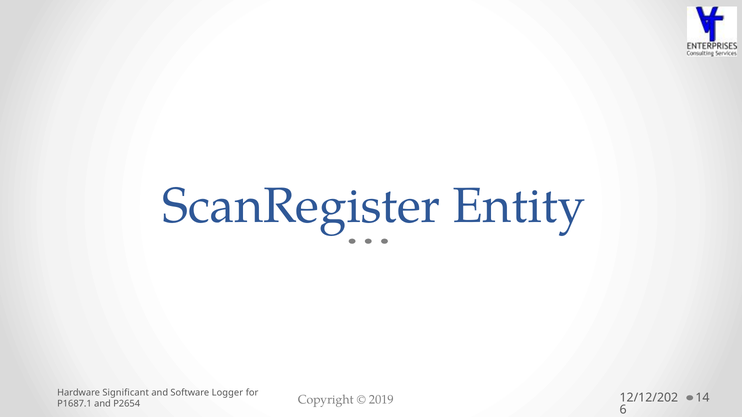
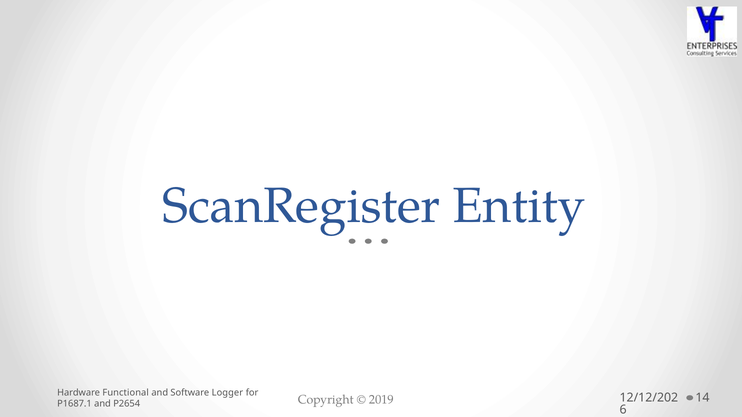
Significant: Significant -> Functional
